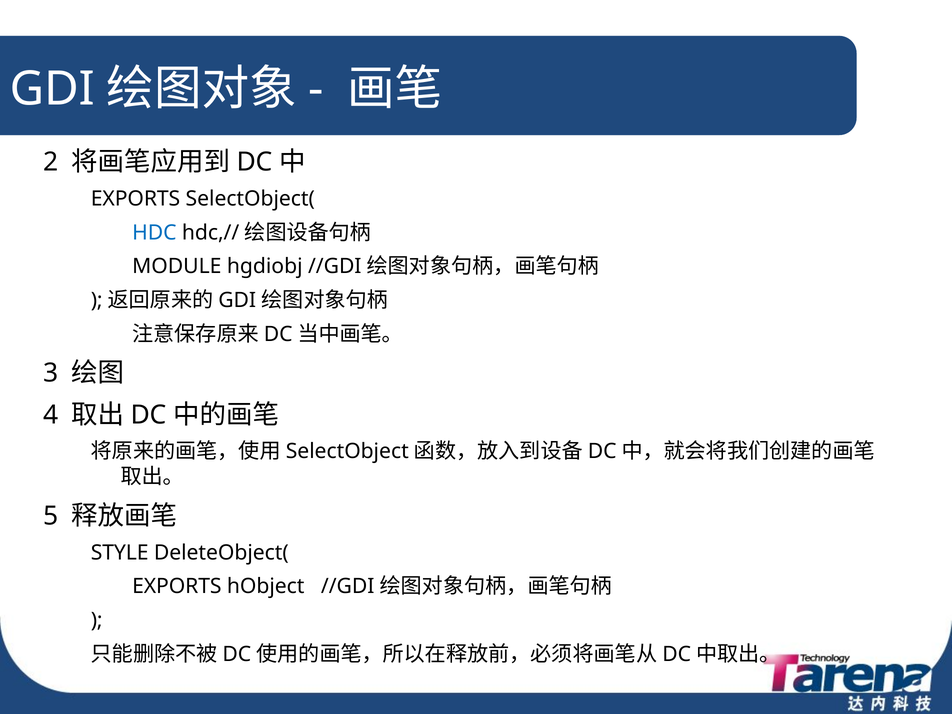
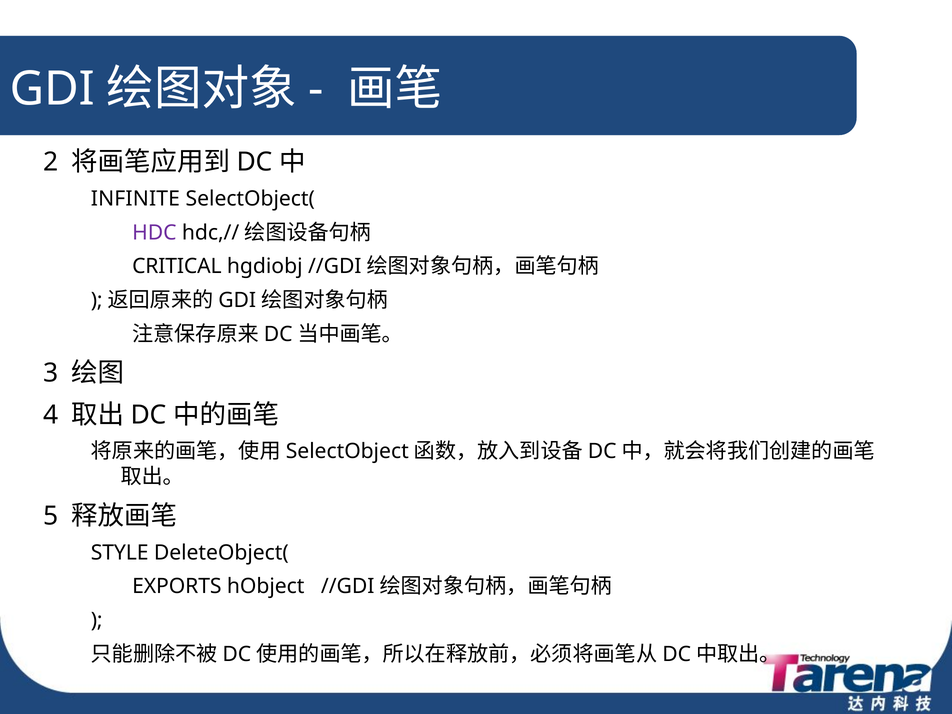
EXPORTS at (136, 199): EXPORTS -> INFINITE
HDC colour: blue -> purple
MODULE: MODULE -> CRITICAL
